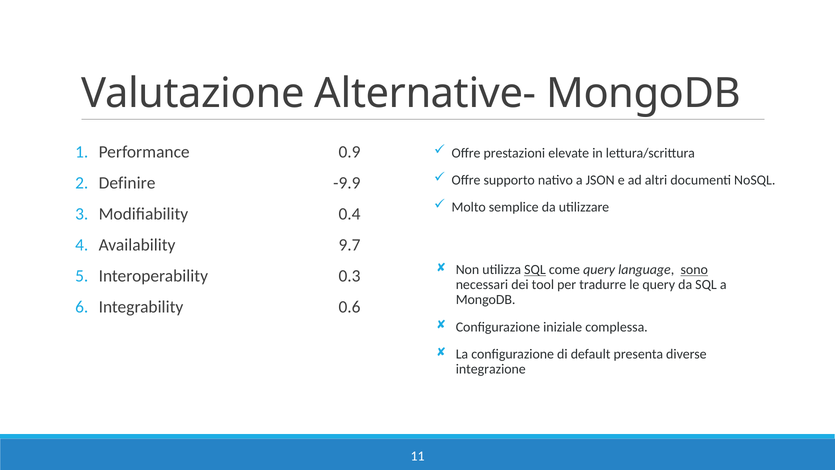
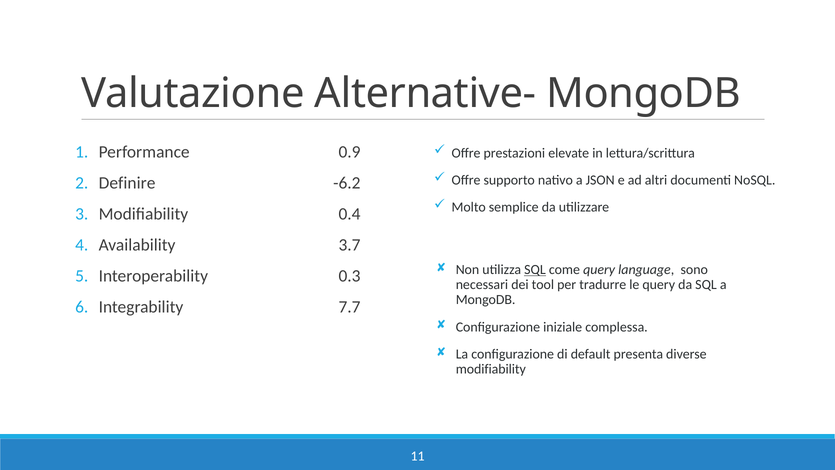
-9.9: -9.9 -> -6.2
9.7: 9.7 -> 3.7
sono underline: present -> none
0.6: 0.6 -> 7.7
integrazione at (491, 369): integrazione -> modifiability
